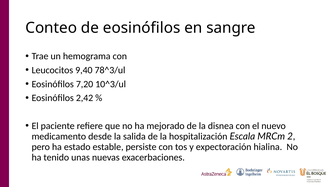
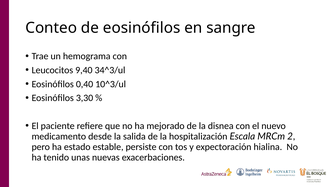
78^3/ul: 78^3/ul -> 34^3/ul
7,20: 7,20 -> 0,40
2,42: 2,42 -> 3,30
